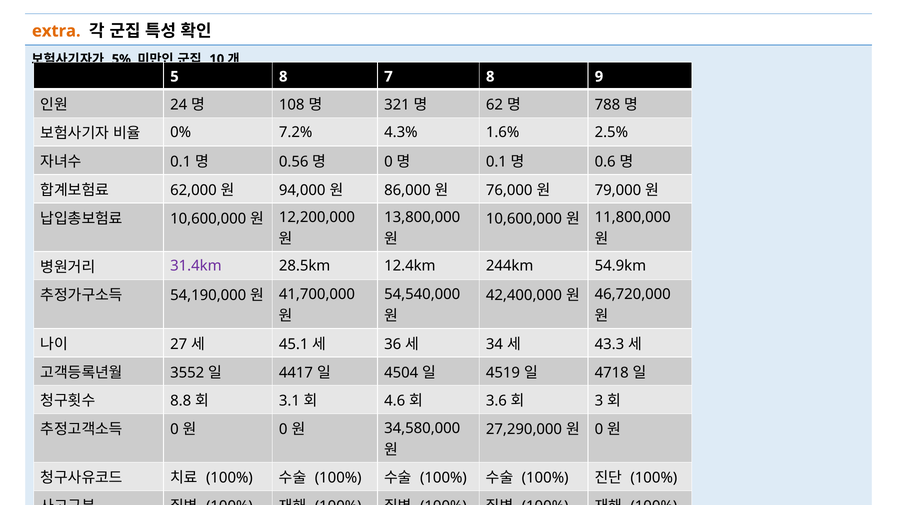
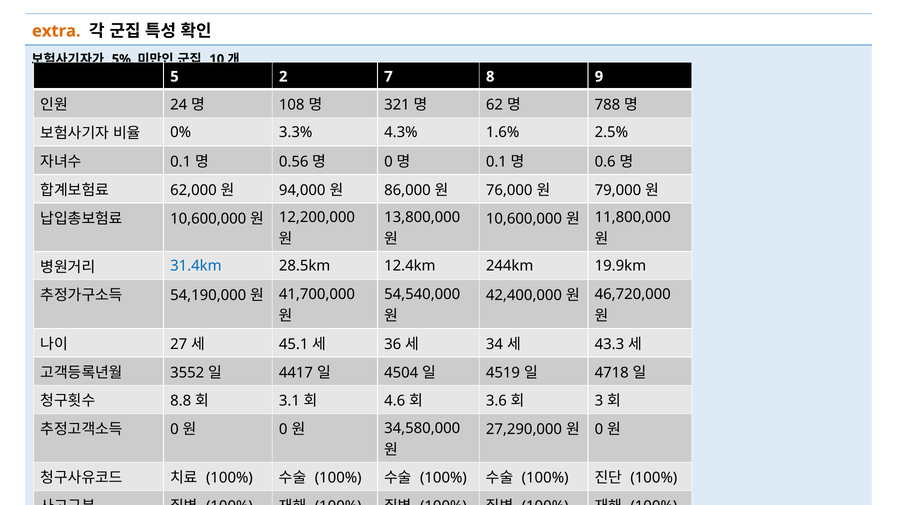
5 8: 8 -> 2
7.2%: 7.2% -> 3.3%
31.4km colour: purple -> blue
54.9km: 54.9km -> 19.9km
